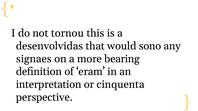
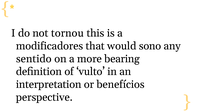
desenvolvidas: desenvolvidas -> modificadores
signaes: signaes -> sentido
eram: eram -> vulto
cinquenta: cinquenta -> benefícios
